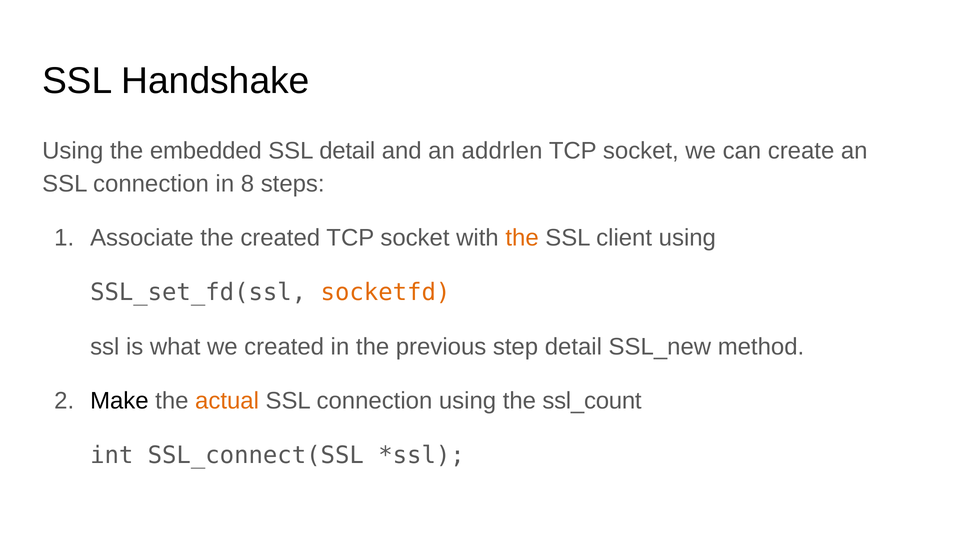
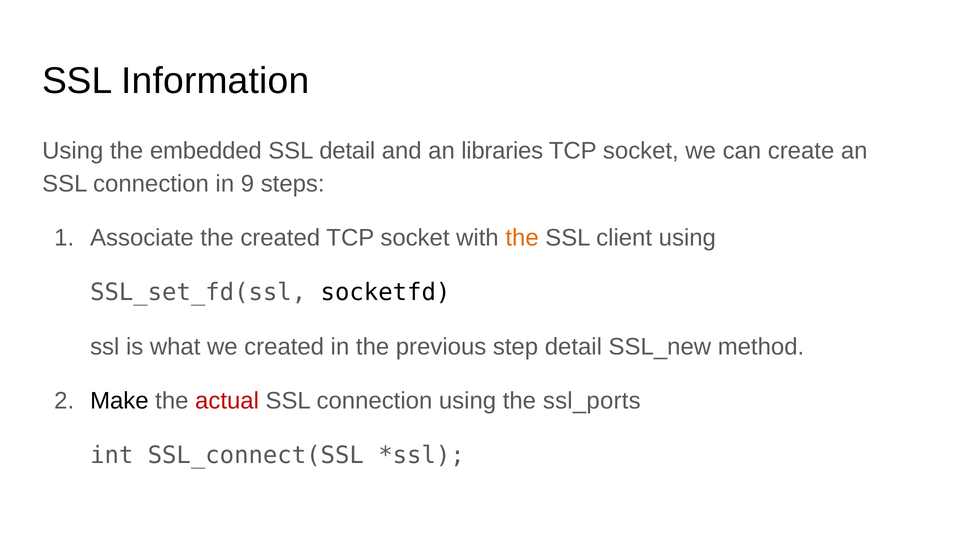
Handshake: Handshake -> Information
addrlen: addrlen -> libraries
8: 8 -> 9
socketfd colour: orange -> black
actual colour: orange -> red
ssl_count: ssl_count -> ssl_ports
